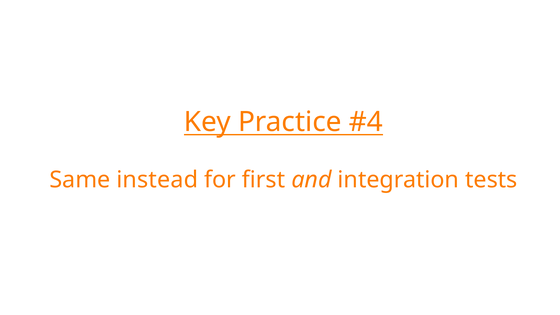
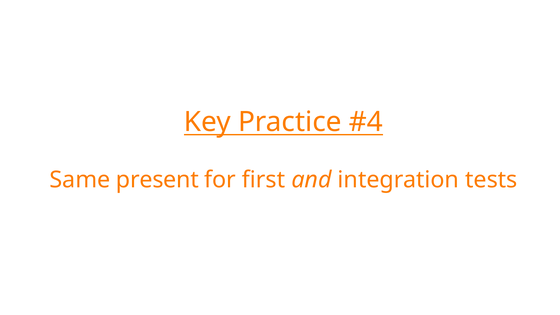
instead: instead -> present
